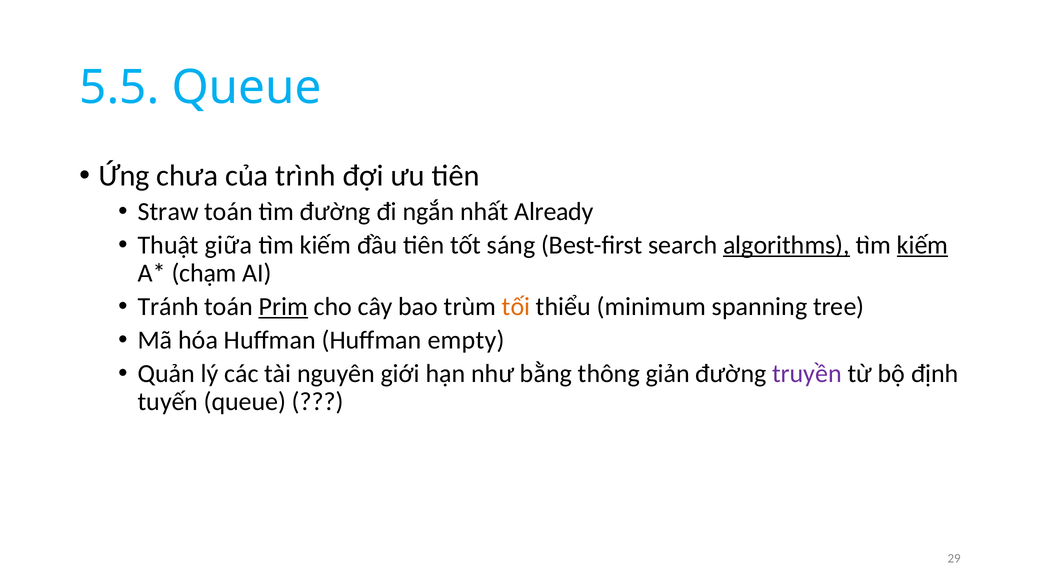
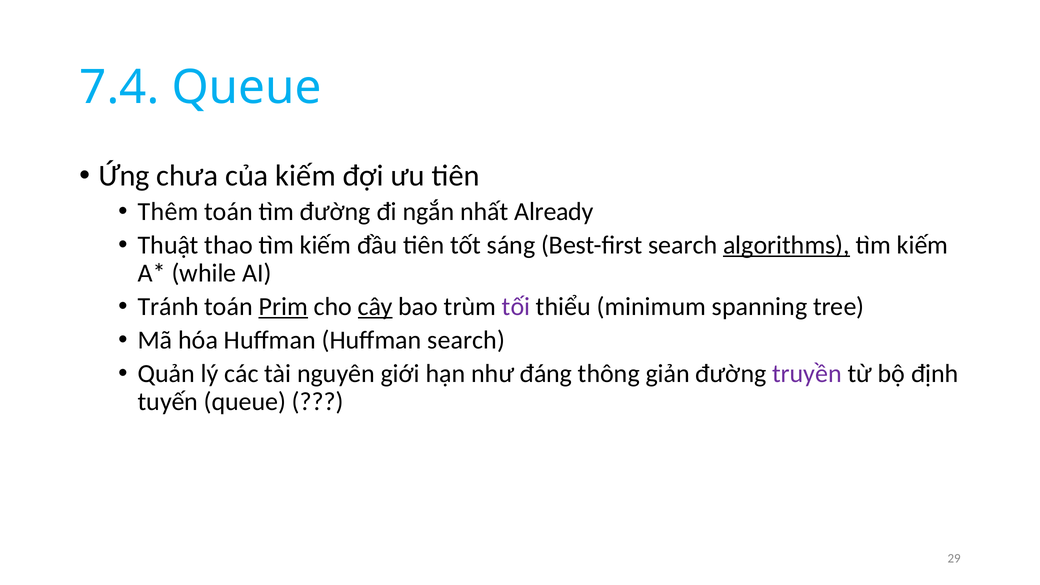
5.5: 5.5 -> 7.4
của trình: trình -> kiếm
Straw: Straw -> Thêm
giữa: giữa -> thao
kiếm at (923, 245) underline: present -> none
chạm: chạm -> while
cây underline: none -> present
tối colour: orange -> purple
Huffman empty: empty -> search
bằng: bằng -> đáng
